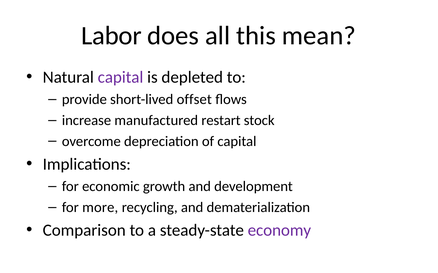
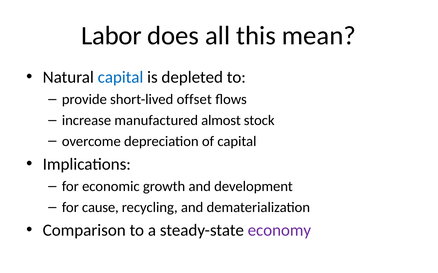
capital at (121, 77) colour: purple -> blue
restart: restart -> almost
more: more -> cause
